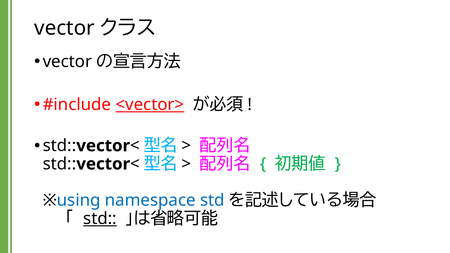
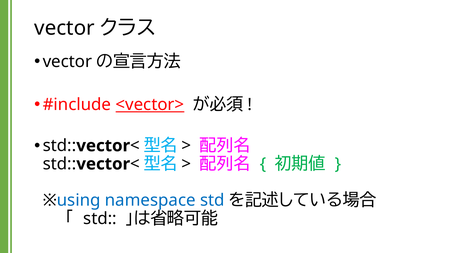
std at (100, 219) underline: present -> none
